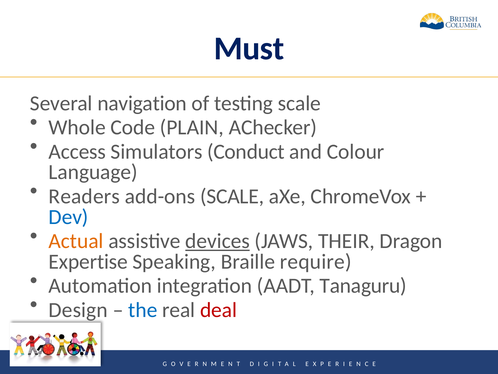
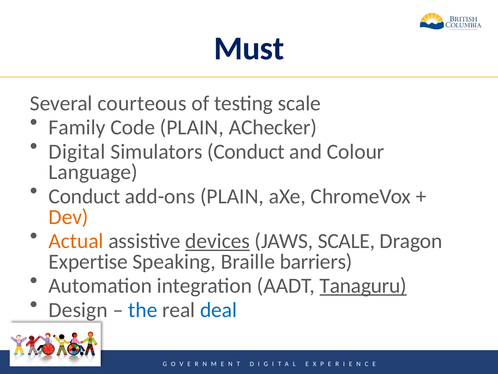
navigation: navigation -> courteous
Whole: Whole -> Family
Access: Access -> Digital
Readers at (84, 196): Readers -> Conduct
add-ons SCALE: SCALE -> PLAIN
Dev colour: blue -> orange
JAWS THEIR: THEIR -> SCALE
require: require -> barriers
Tanaguru underline: none -> present
deal colour: red -> blue
